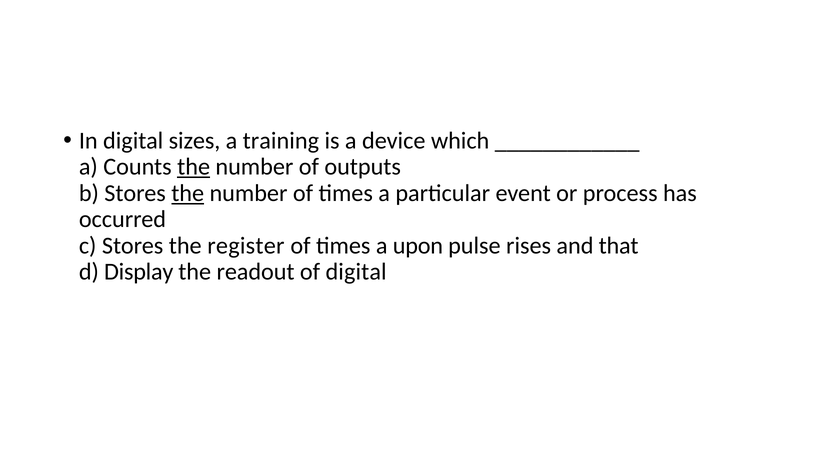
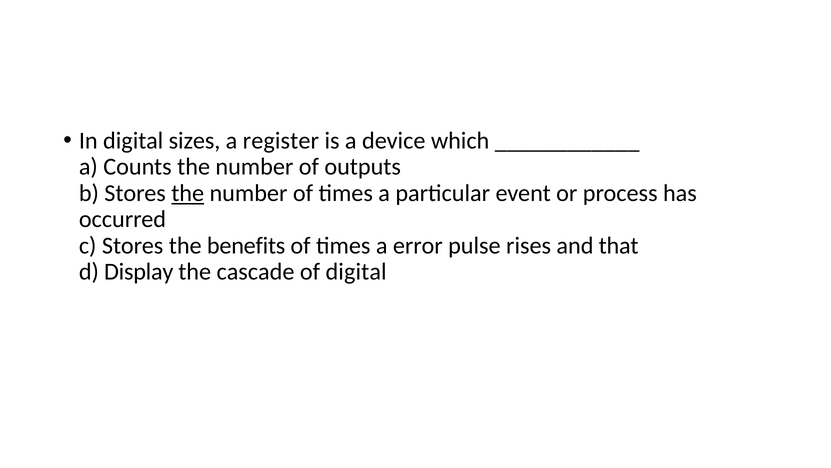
training: training -> register
the at (194, 167) underline: present -> none
register: register -> benefits
upon: upon -> error
readout: readout -> cascade
